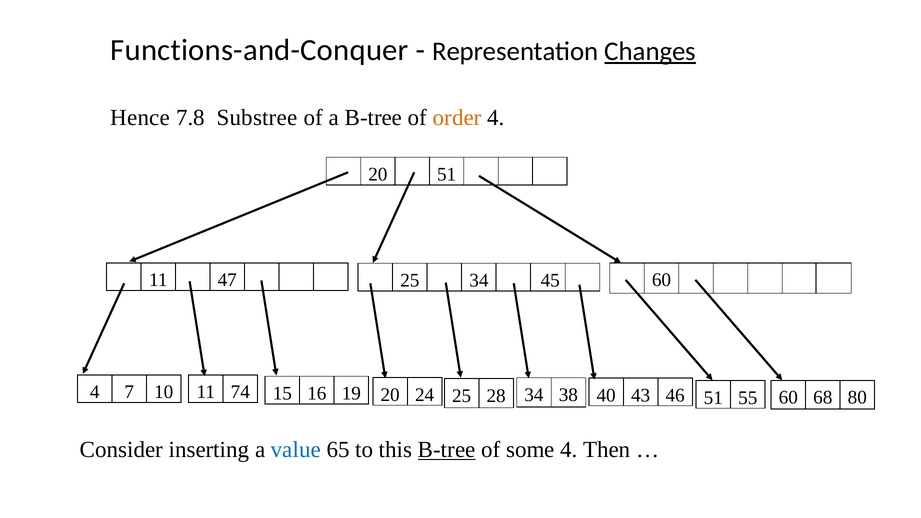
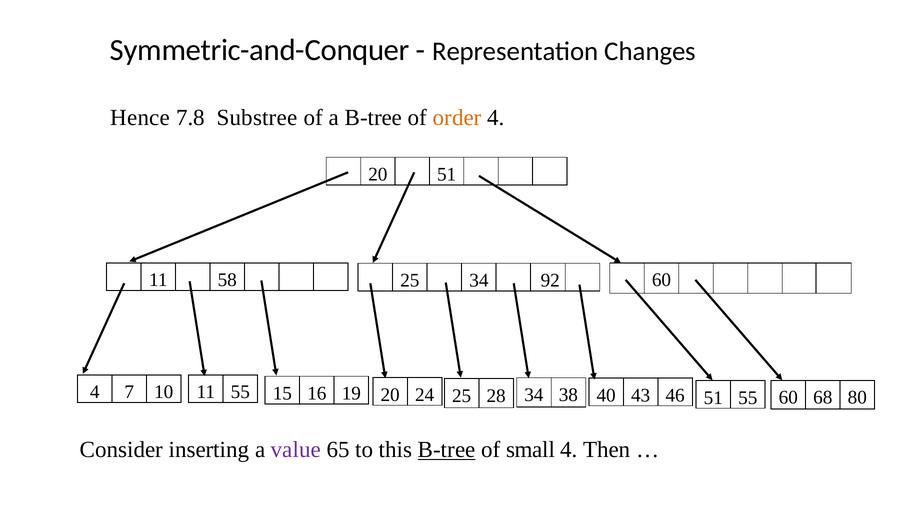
Functions-and-Conquer: Functions-and-Conquer -> Symmetric-and-Conquer
Changes underline: present -> none
47: 47 -> 58
45: 45 -> 92
11 74: 74 -> 55
value colour: blue -> purple
some: some -> small
